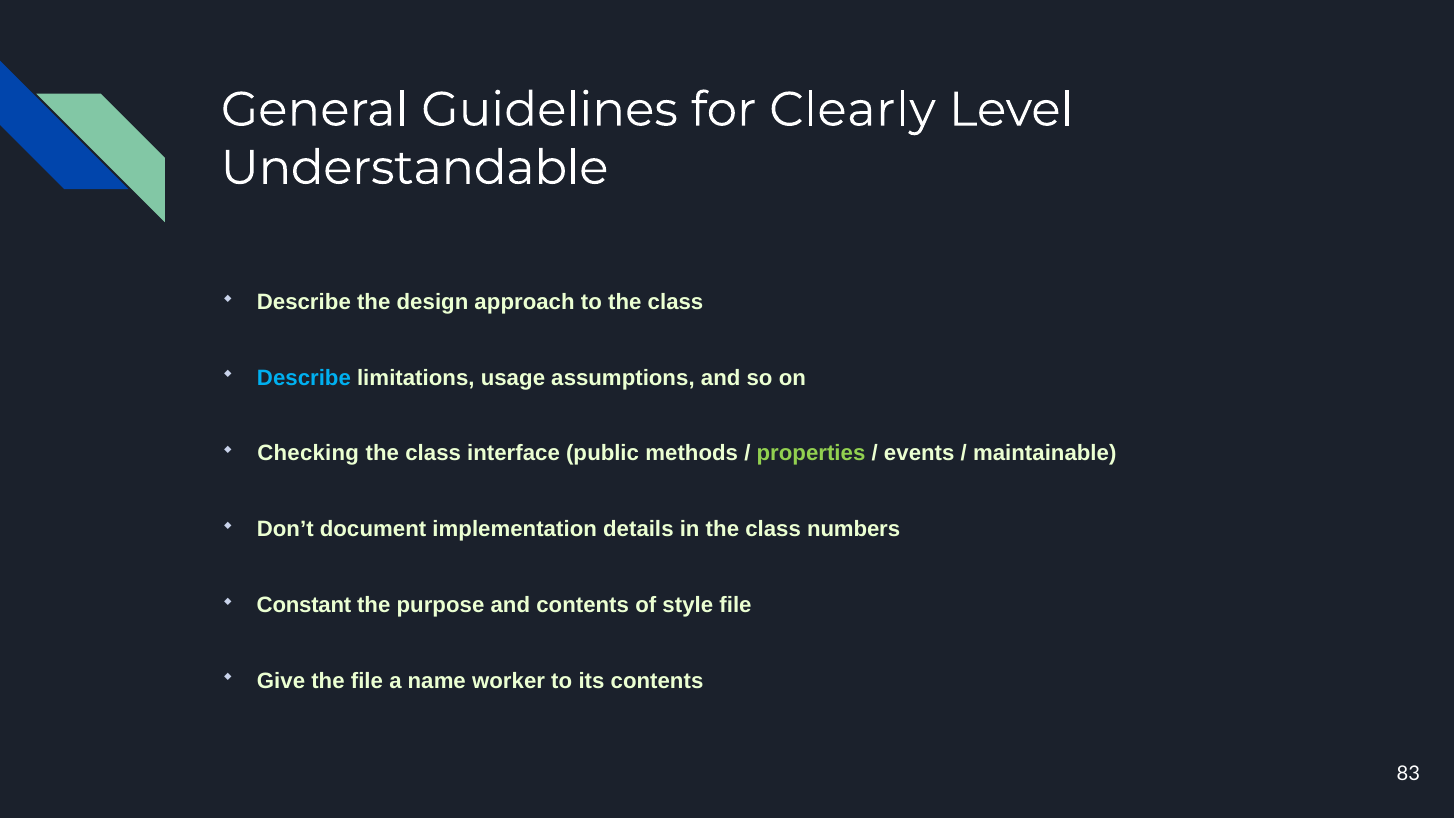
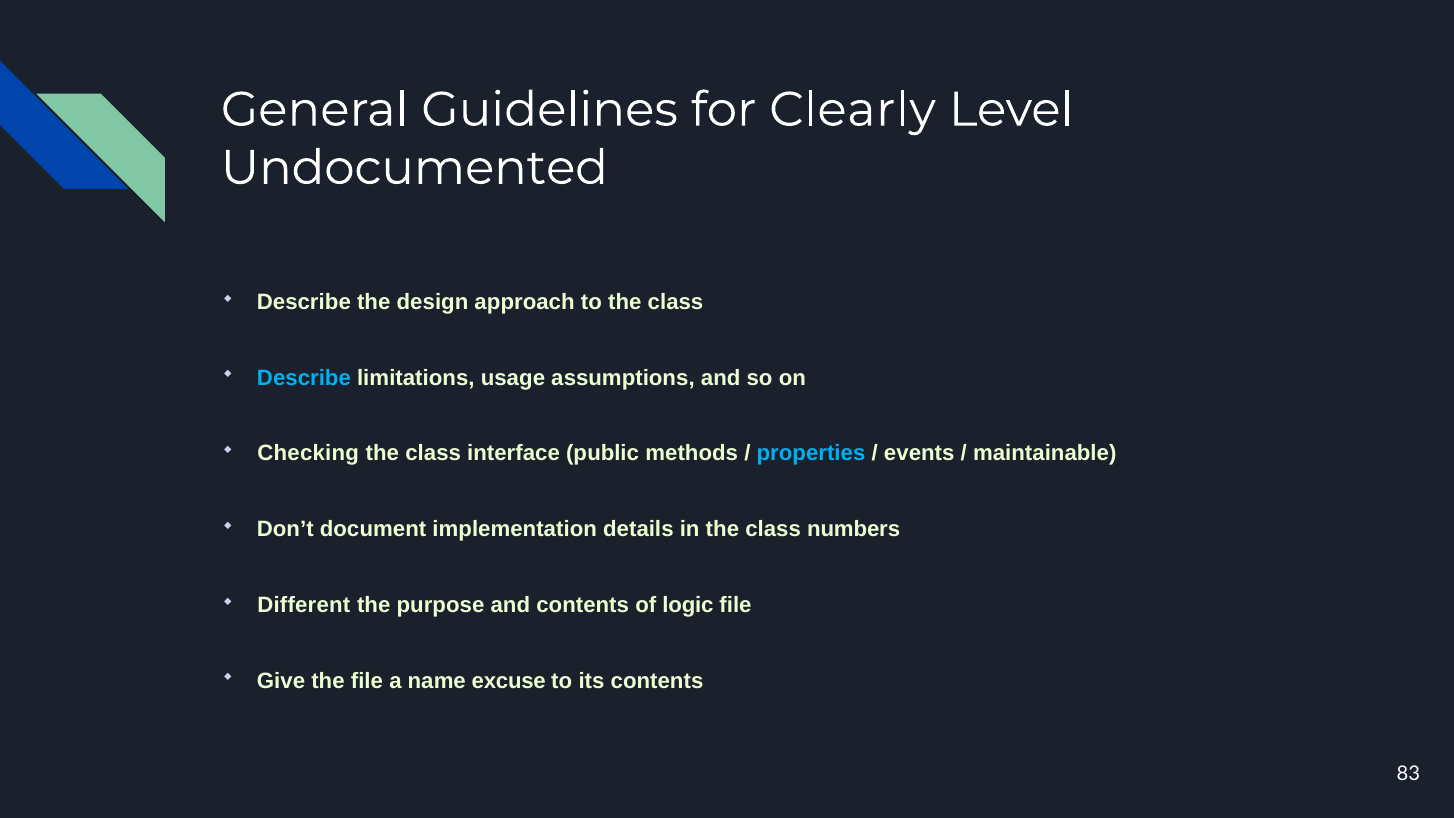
Understandable: Understandable -> Undocumented
properties colour: light green -> light blue
Constant: Constant -> Different
style: style -> logic
worker: worker -> excuse
